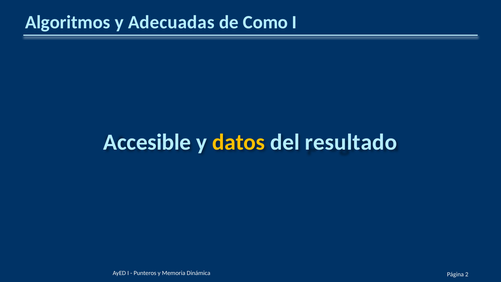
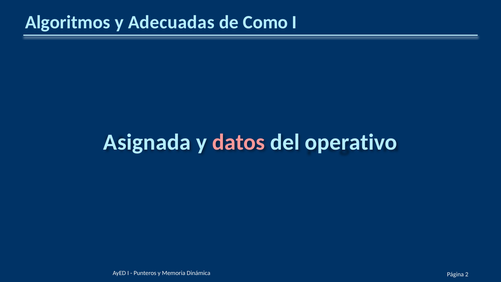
Accesible: Accesible -> Asignada
datos colour: yellow -> pink
resultado: resultado -> operativo
